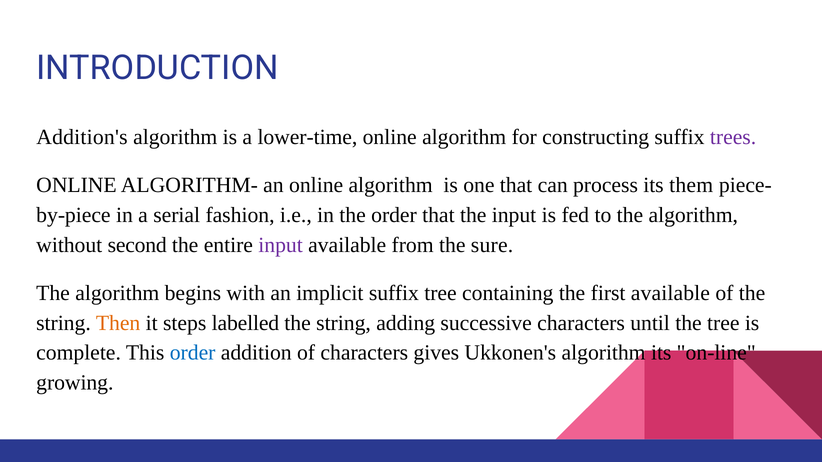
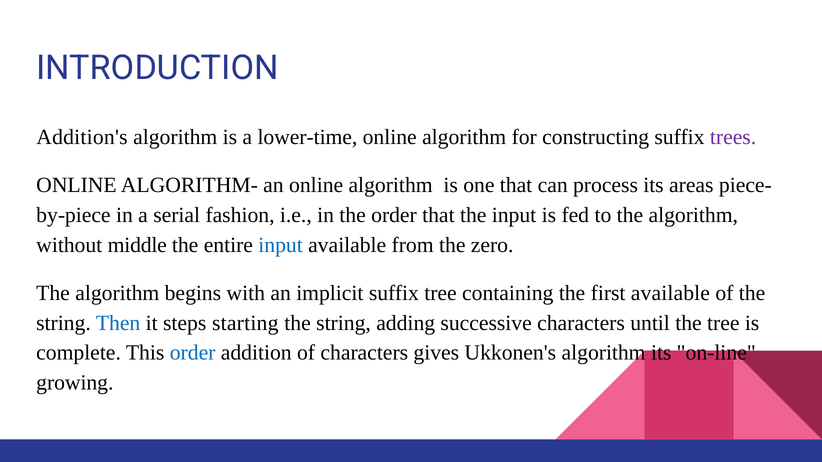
them: them -> areas
second: second -> middle
input at (281, 245) colour: purple -> blue
sure: sure -> zero
Then colour: orange -> blue
labelled: labelled -> starting
